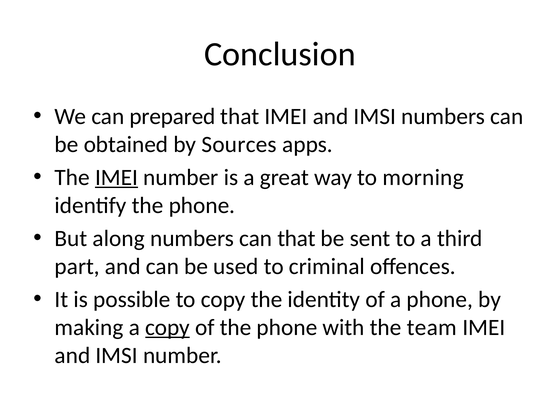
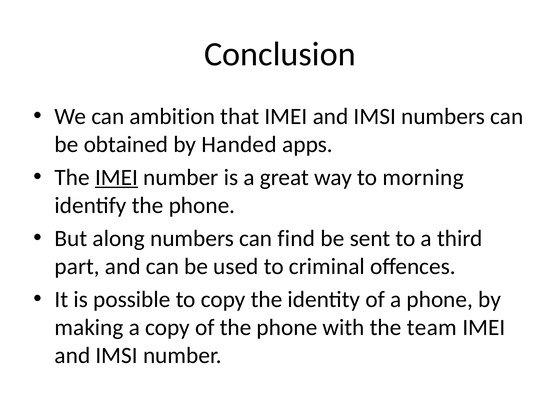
prepared: prepared -> ambition
Sources: Sources -> Handed
can that: that -> find
copy at (168, 327) underline: present -> none
